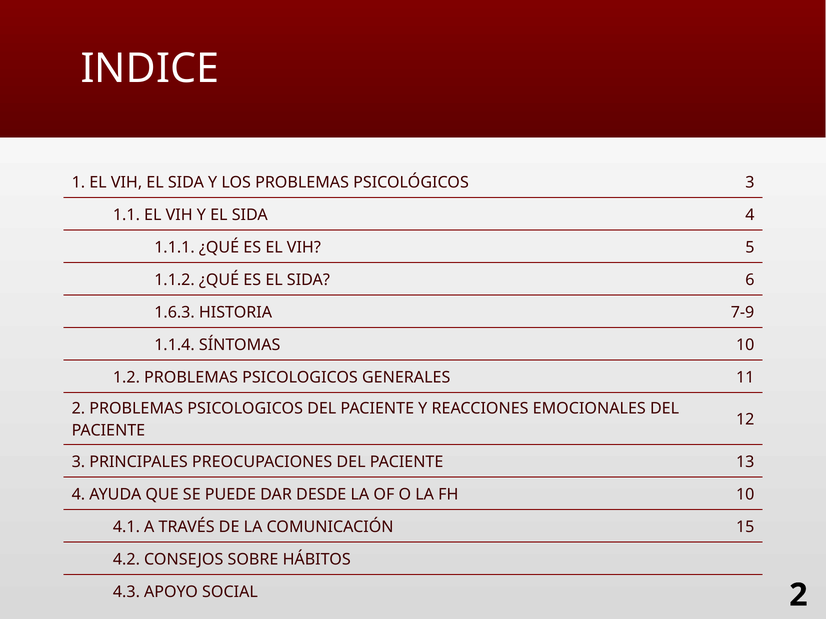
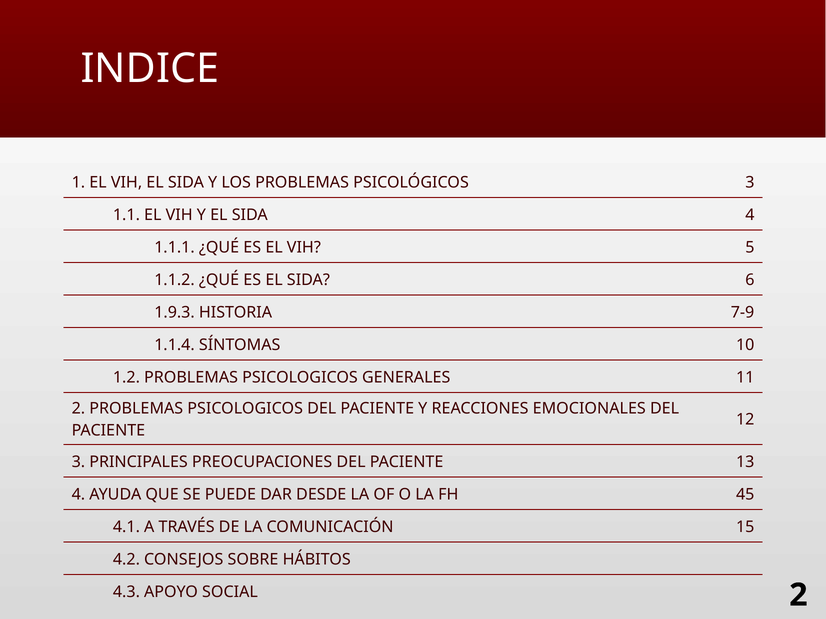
1.6.3: 1.6.3 -> 1.9.3
FH 10: 10 -> 45
